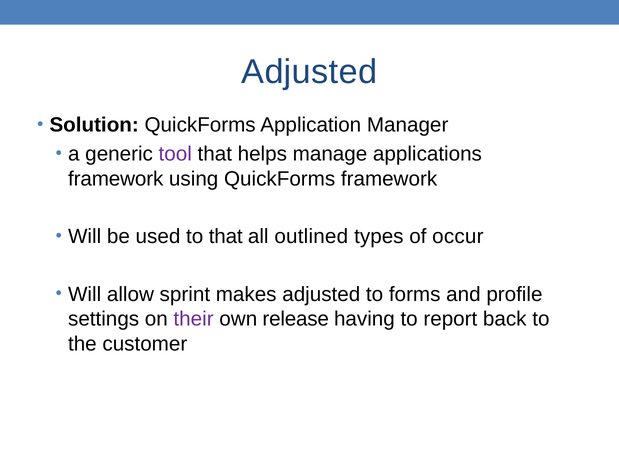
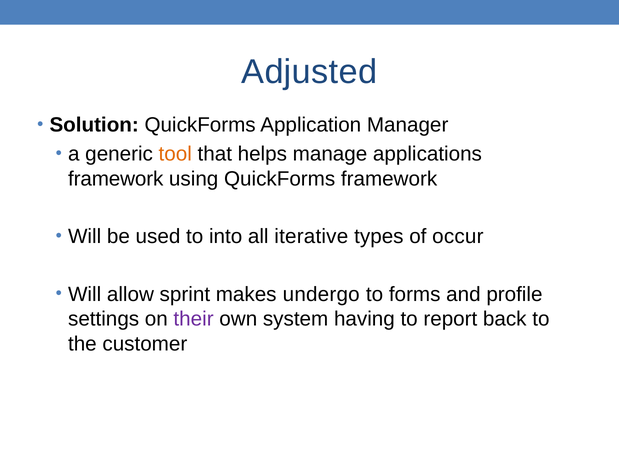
tool colour: purple -> orange
to that: that -> into
outlined: outlined -> iterative
makes adjusted: adjusted -> undergo
release: release -> system
